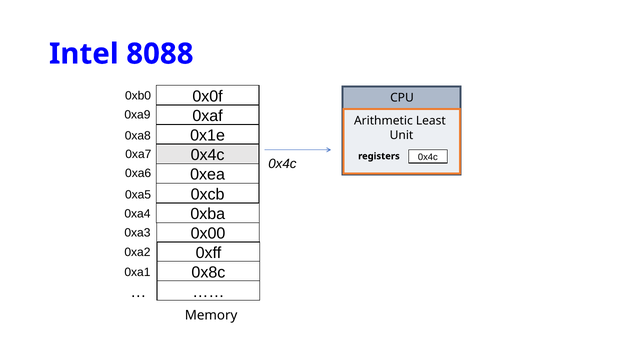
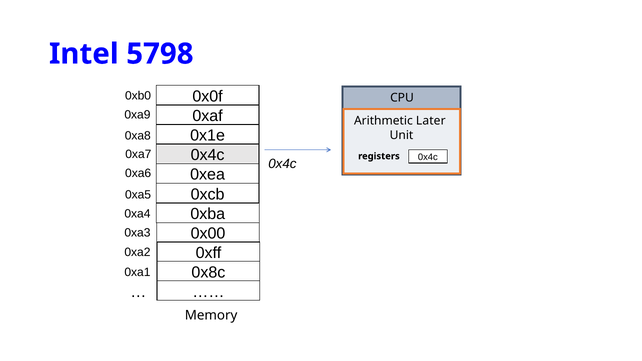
8088: 8088 -> 5798
Least: Least -> Later
